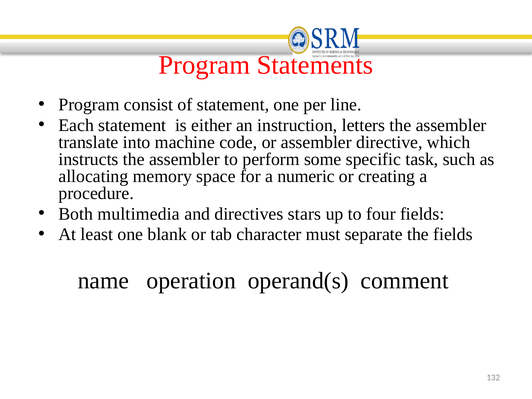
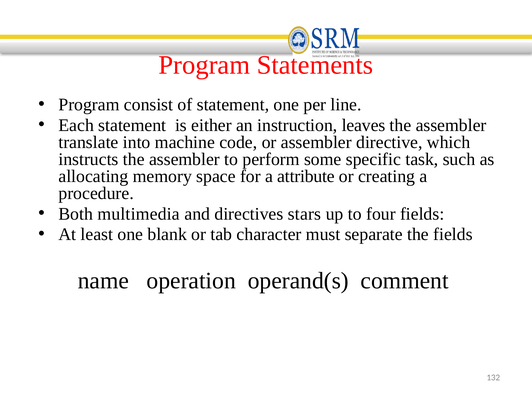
letters: letters -> leaves
numeric: numeric -> attribute
